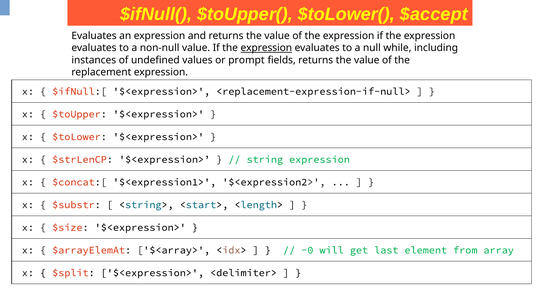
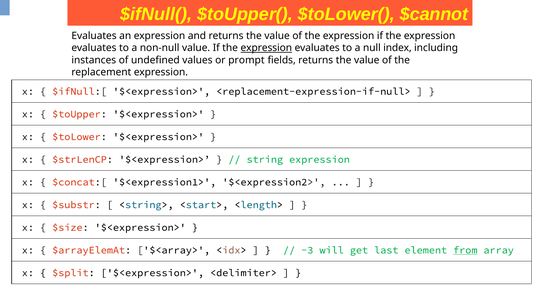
$accept: $accept -> $cannot
while: while -> index
-0: -0 -> -3
from underline: none -> present
